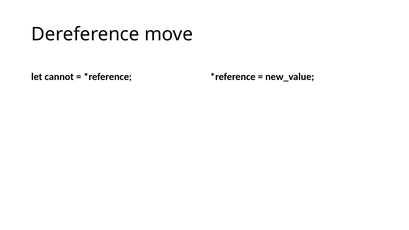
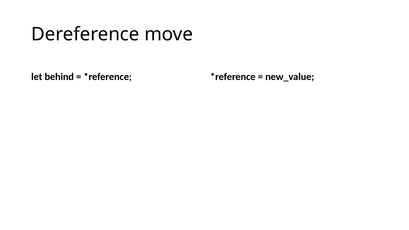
cannot: cannot -> behind
